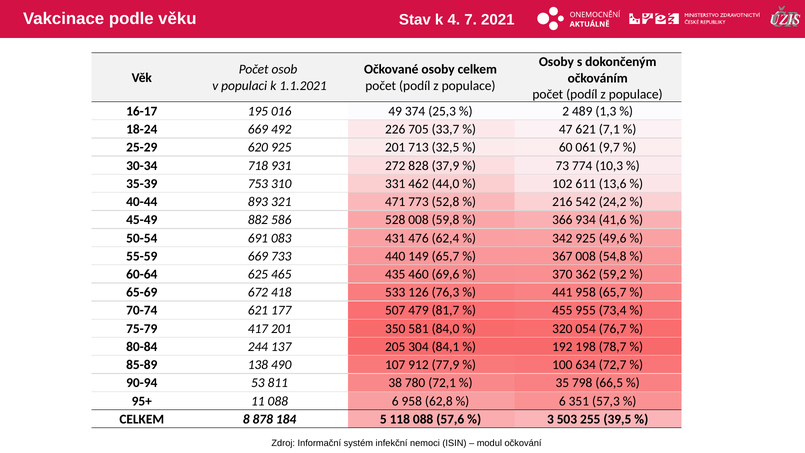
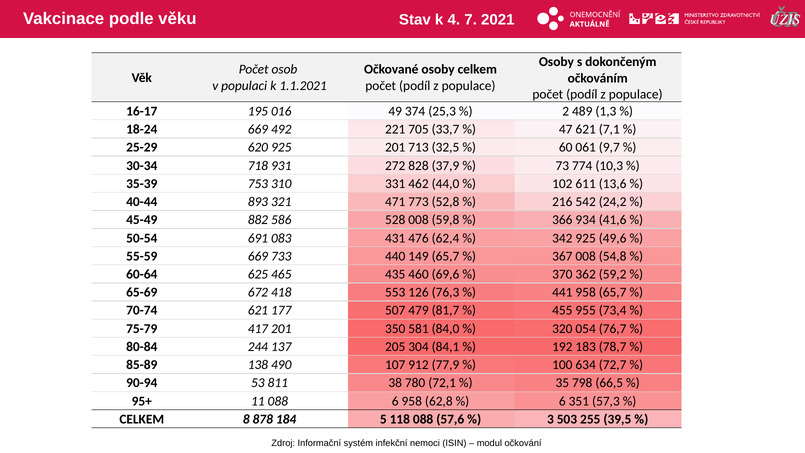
226: 226 -> 221
533: 533 -> 553
198: 198 -> 183
